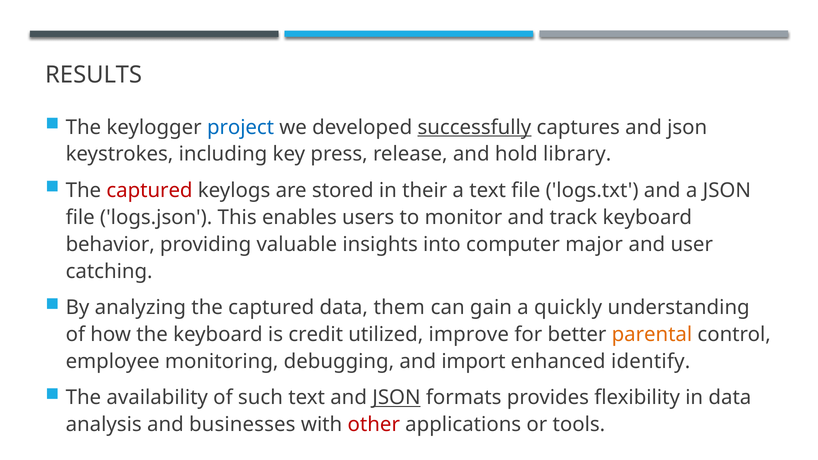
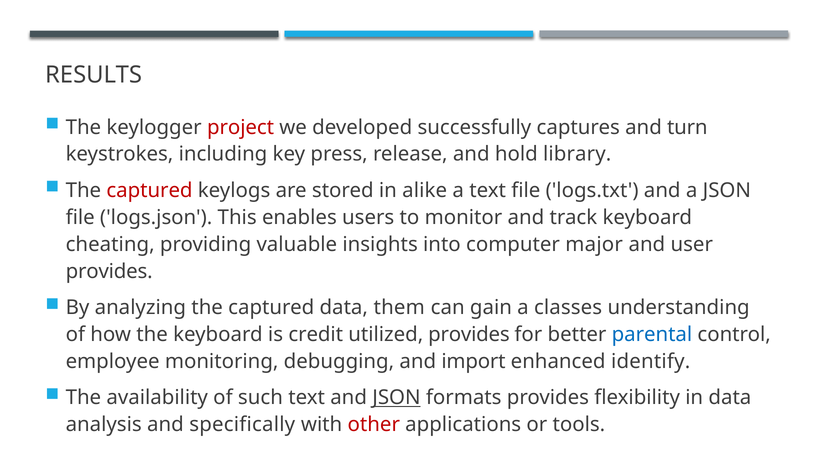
project colour: blue -> red
successfully underline: present -> none
captures and json: json -> turn
their: their -> alike
behavior: behavior -> cheating
catching at (109, 271): catching -> provides
quickly: quickly -> classes
utilized improve: improve -> provides
parental colour: orange -> blue
businesses: businesses -> specifically
